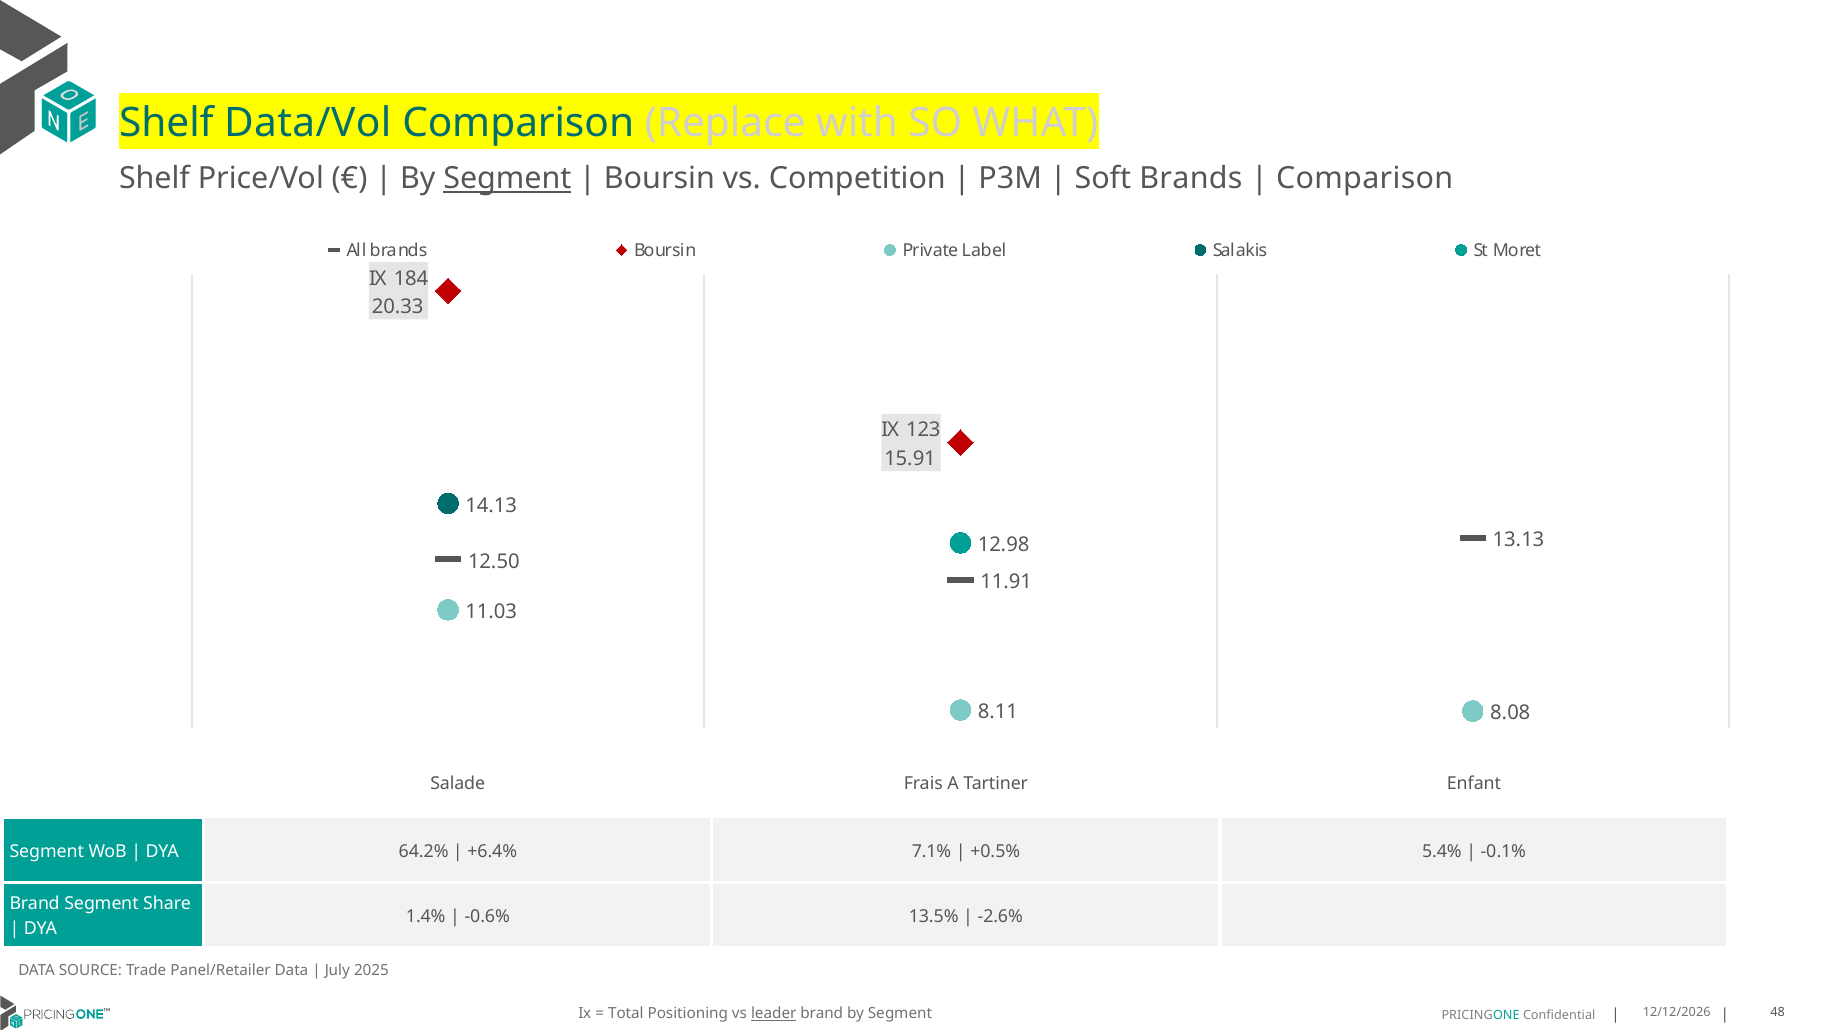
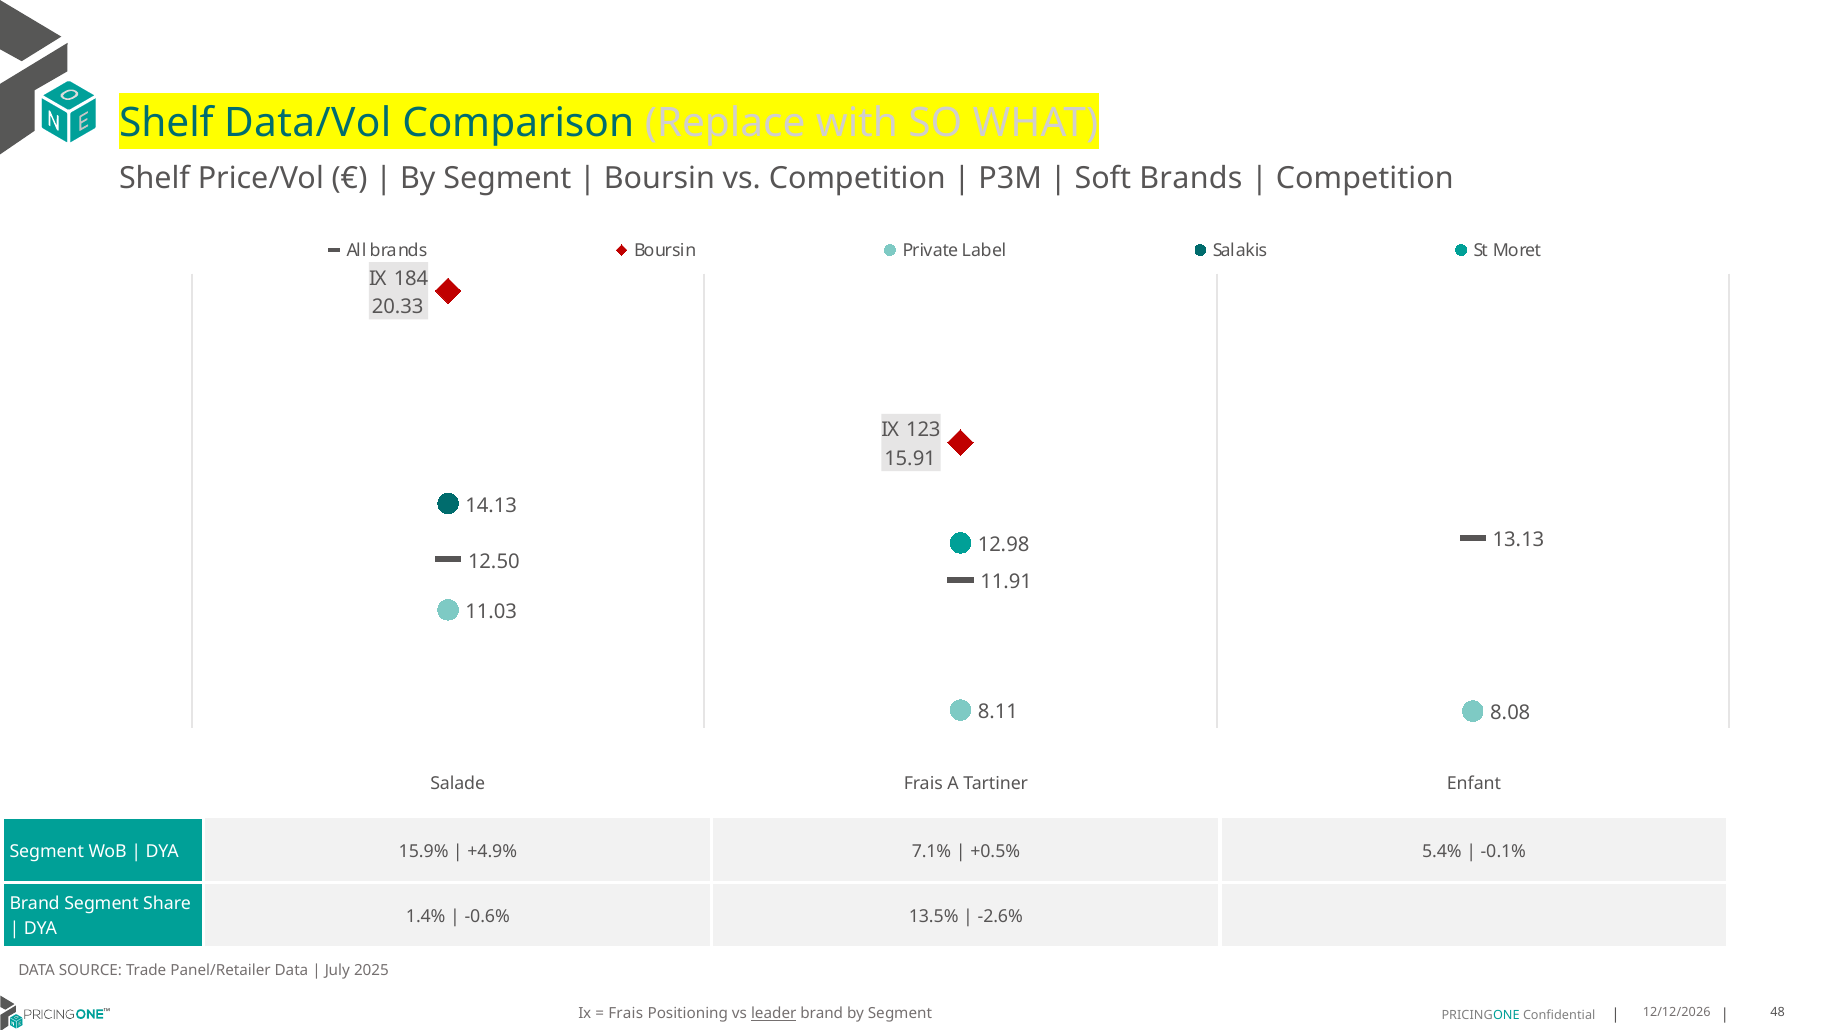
Segment at (507, 178) underline: present -> none
Comparison at (1365, 178): Comparison -> Competition
64.2%: 64.2% -> 15.9%
+6.4%: +6.4% -> +4.9%
Total at (626, 1013): Total -> Frais
